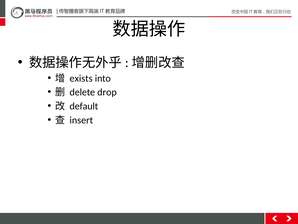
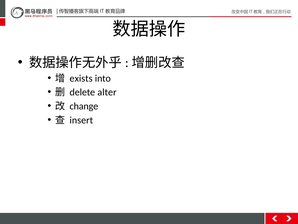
drop: drop -> alter
default: default -> change
